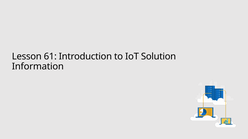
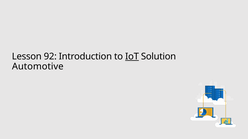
61: 61 -> 92
IoT underline: none -> present
Information: Information -> Automotive
